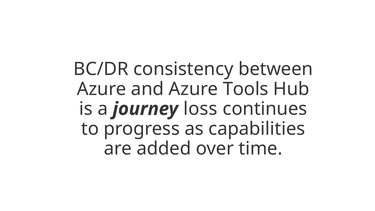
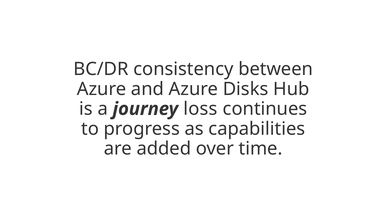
Tools: Tools -> Disks
